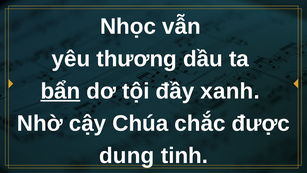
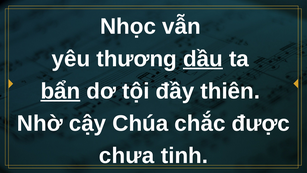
dầu underline: none -> present
xanh: xanh -> thiên
dung: dung -> chưa
